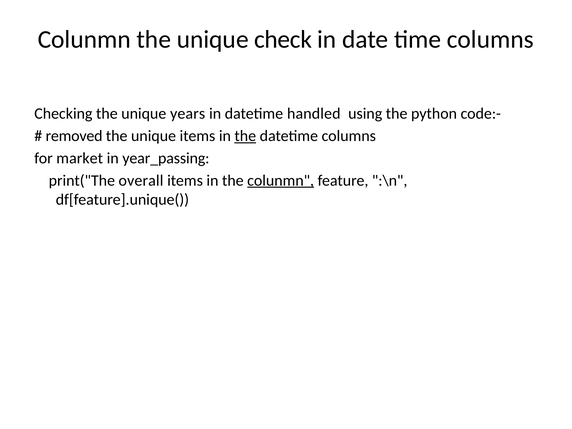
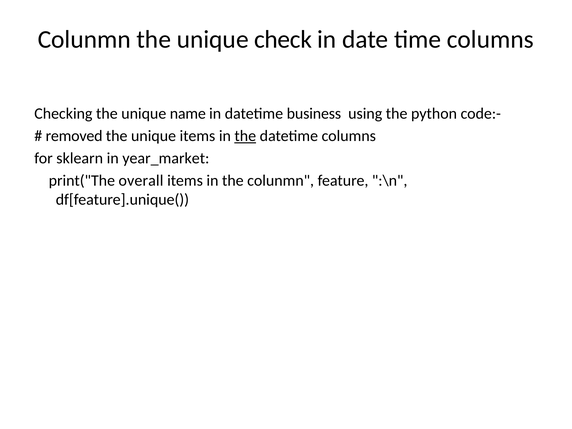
years: years -> name
handled: handled -> business
market: market -> sklearn
year_passing: year_passing -> year_market
colunmn at (281, 180) underline: present -> none
